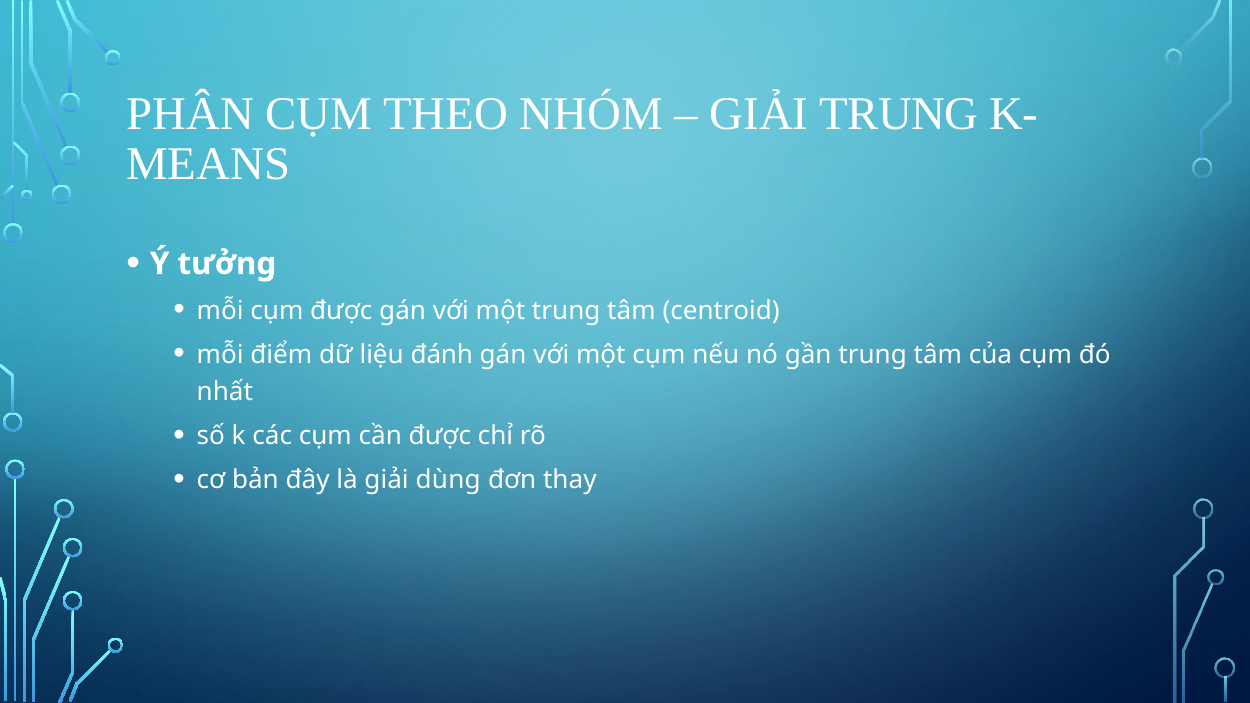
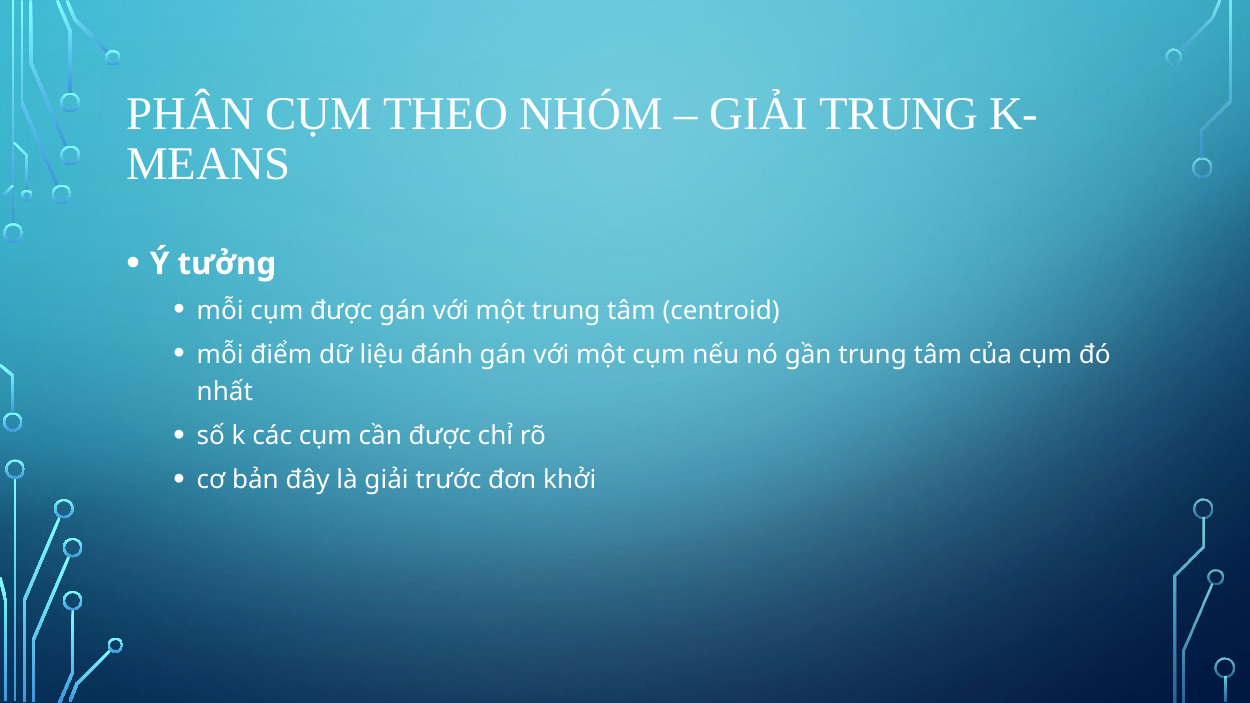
dùng: dùng -> trước
thay: thay -> khởi
